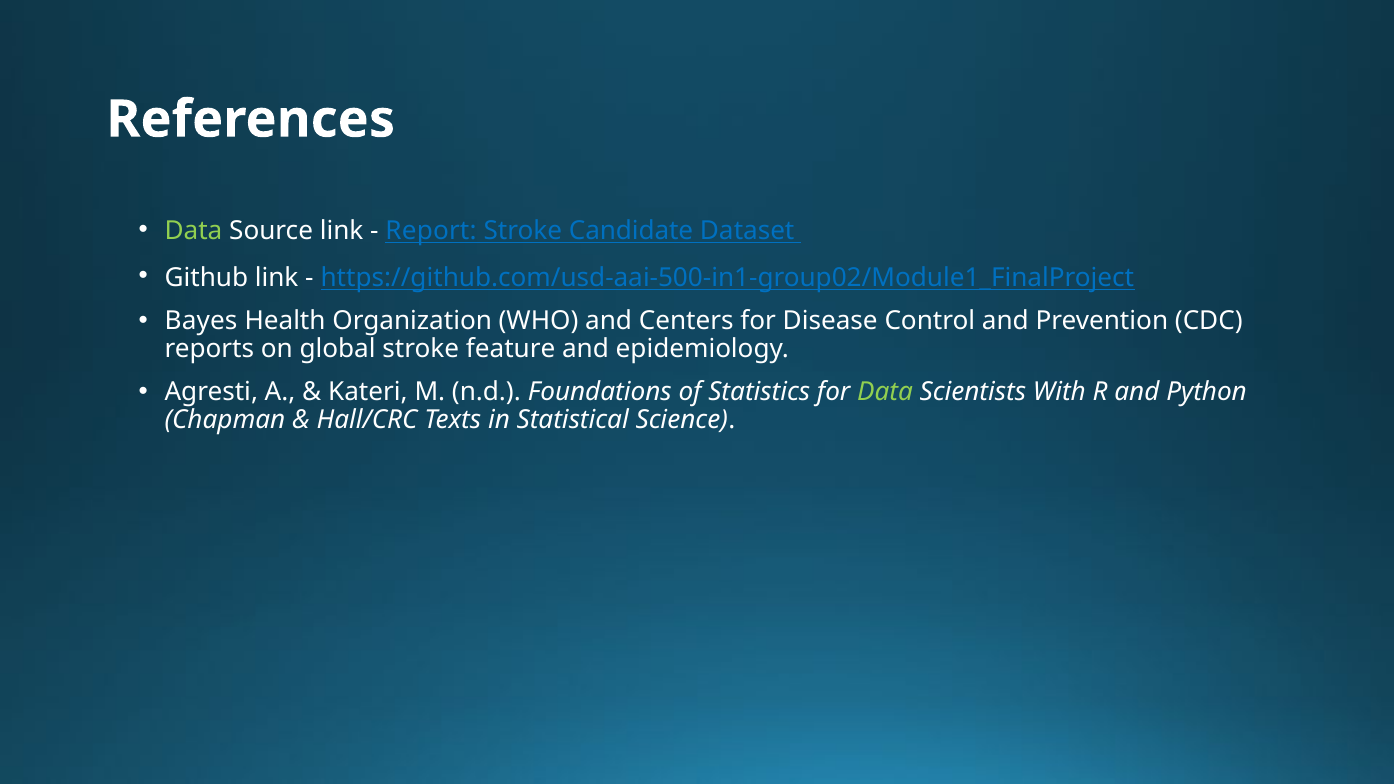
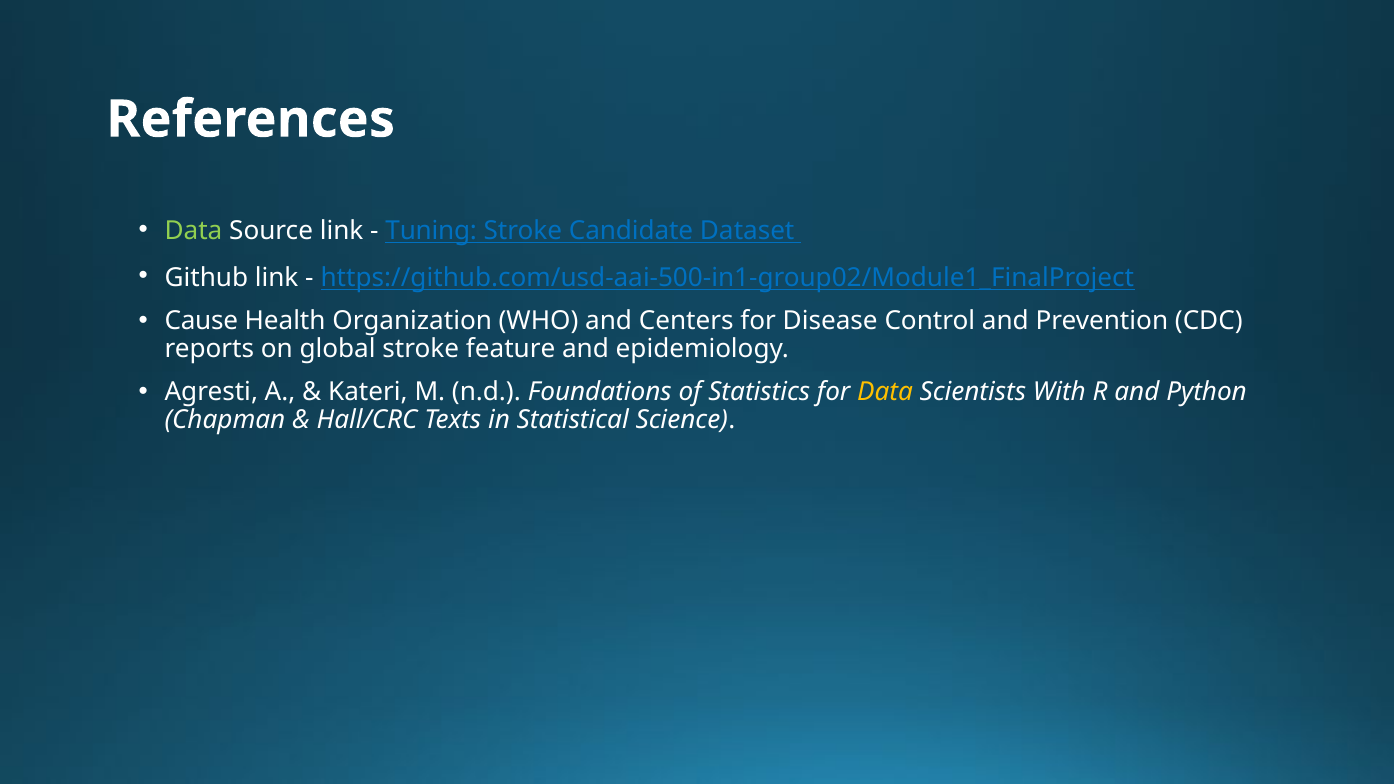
Report: Report -> Tuning
Bayes: Bayes -> Cause
Data at (885, 392) colour: light green -> yellow
